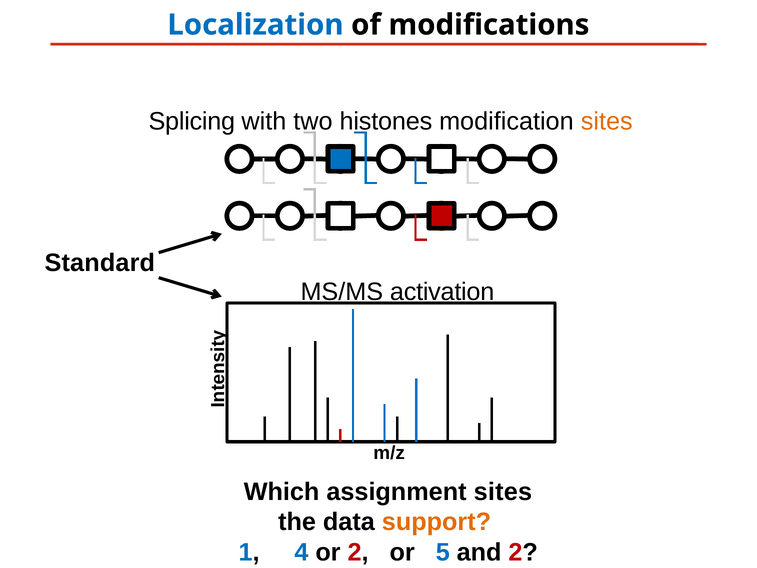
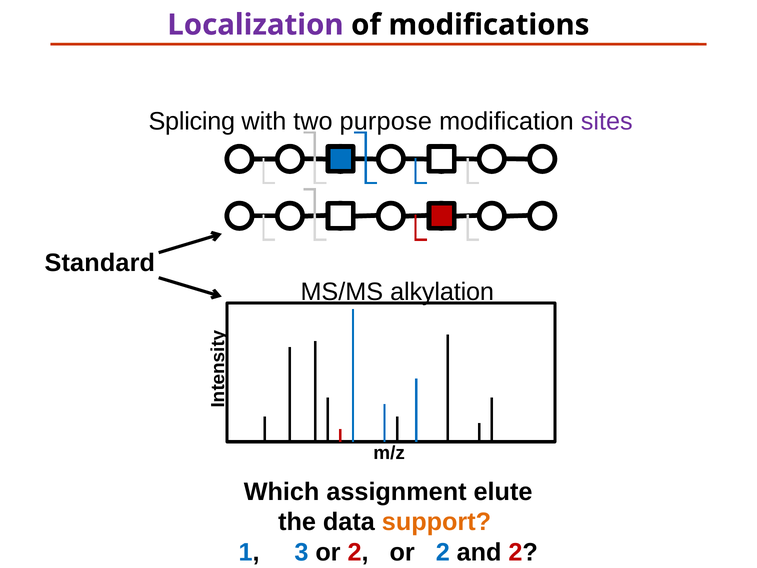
Localization colour: blue -> purple
histones: histones -> purpose
sites at (607, 121) colour: orange -> purple
activation: activation -> alkylation
assignment sites: sites -> elute
4: 4 -> 3
2 or 5: 5 -> 2
